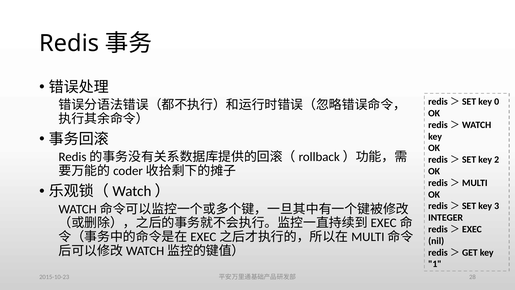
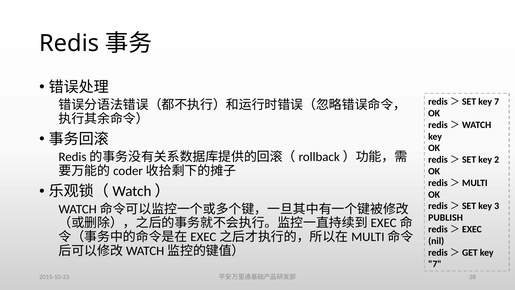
redis＞SET key 0: 0 -> 7
INTEGER: INTEGER -> PUBLISH
1 at (435, 264): 1 -> 7
